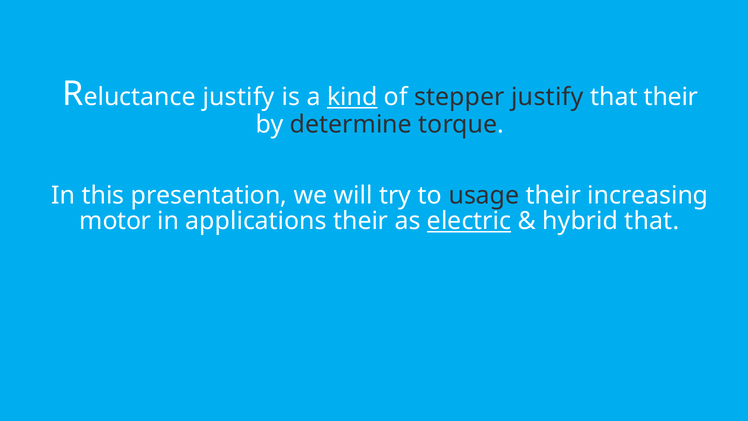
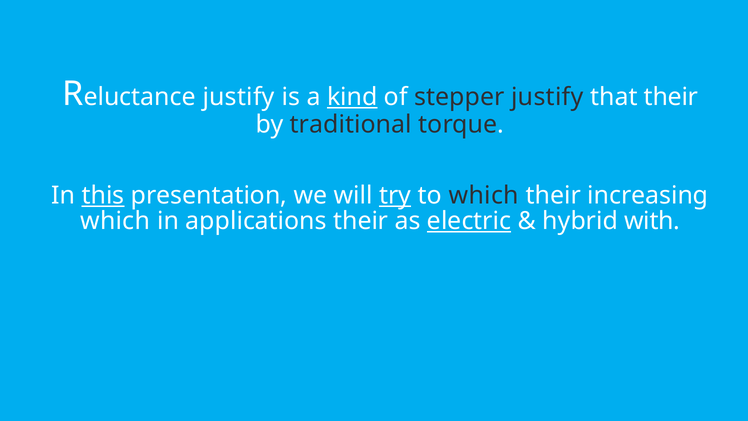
determine: determine -> traditional
this underline: none -> present
try underline: none -> present
to usage: usage -> which
motor at (115, 221): motor -> which
hybrid that: that -> with
